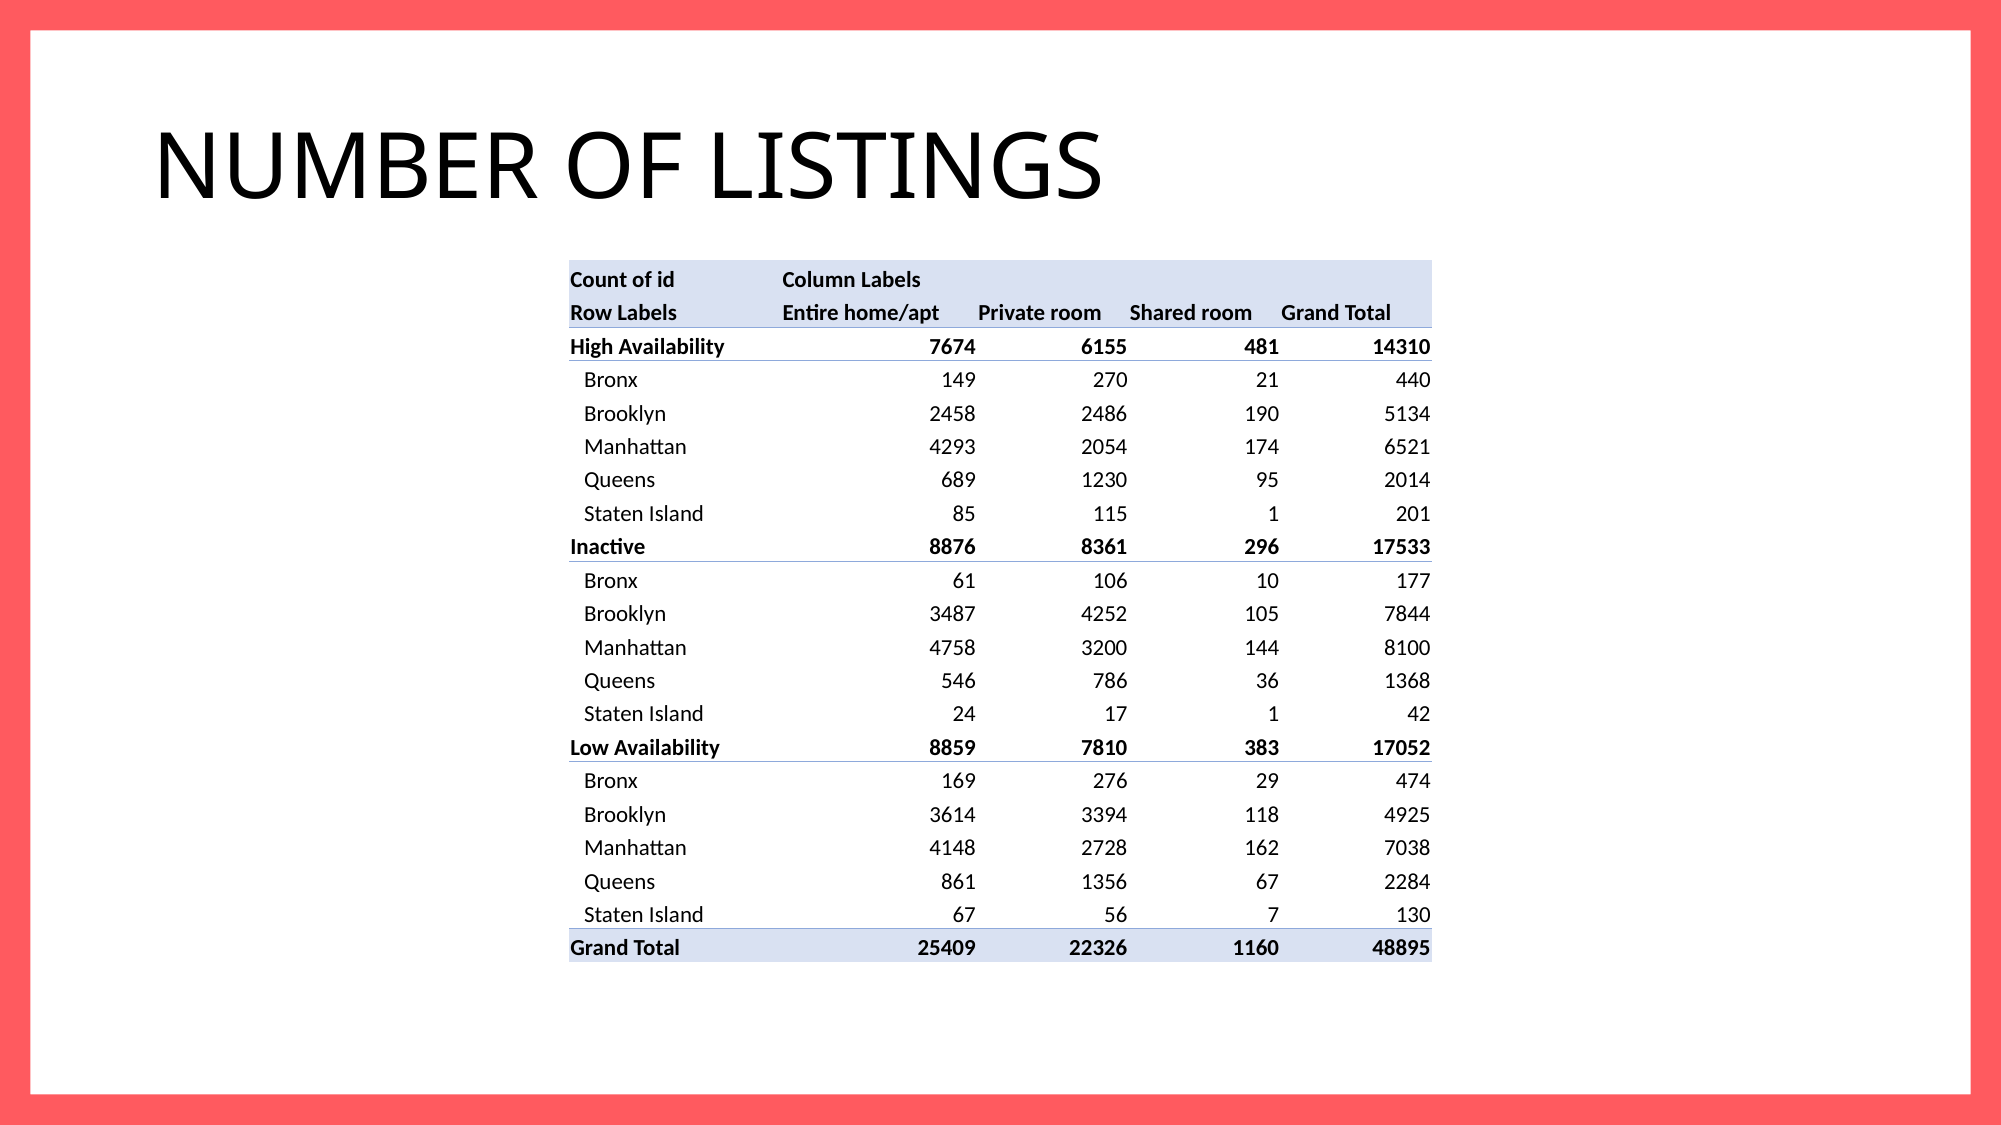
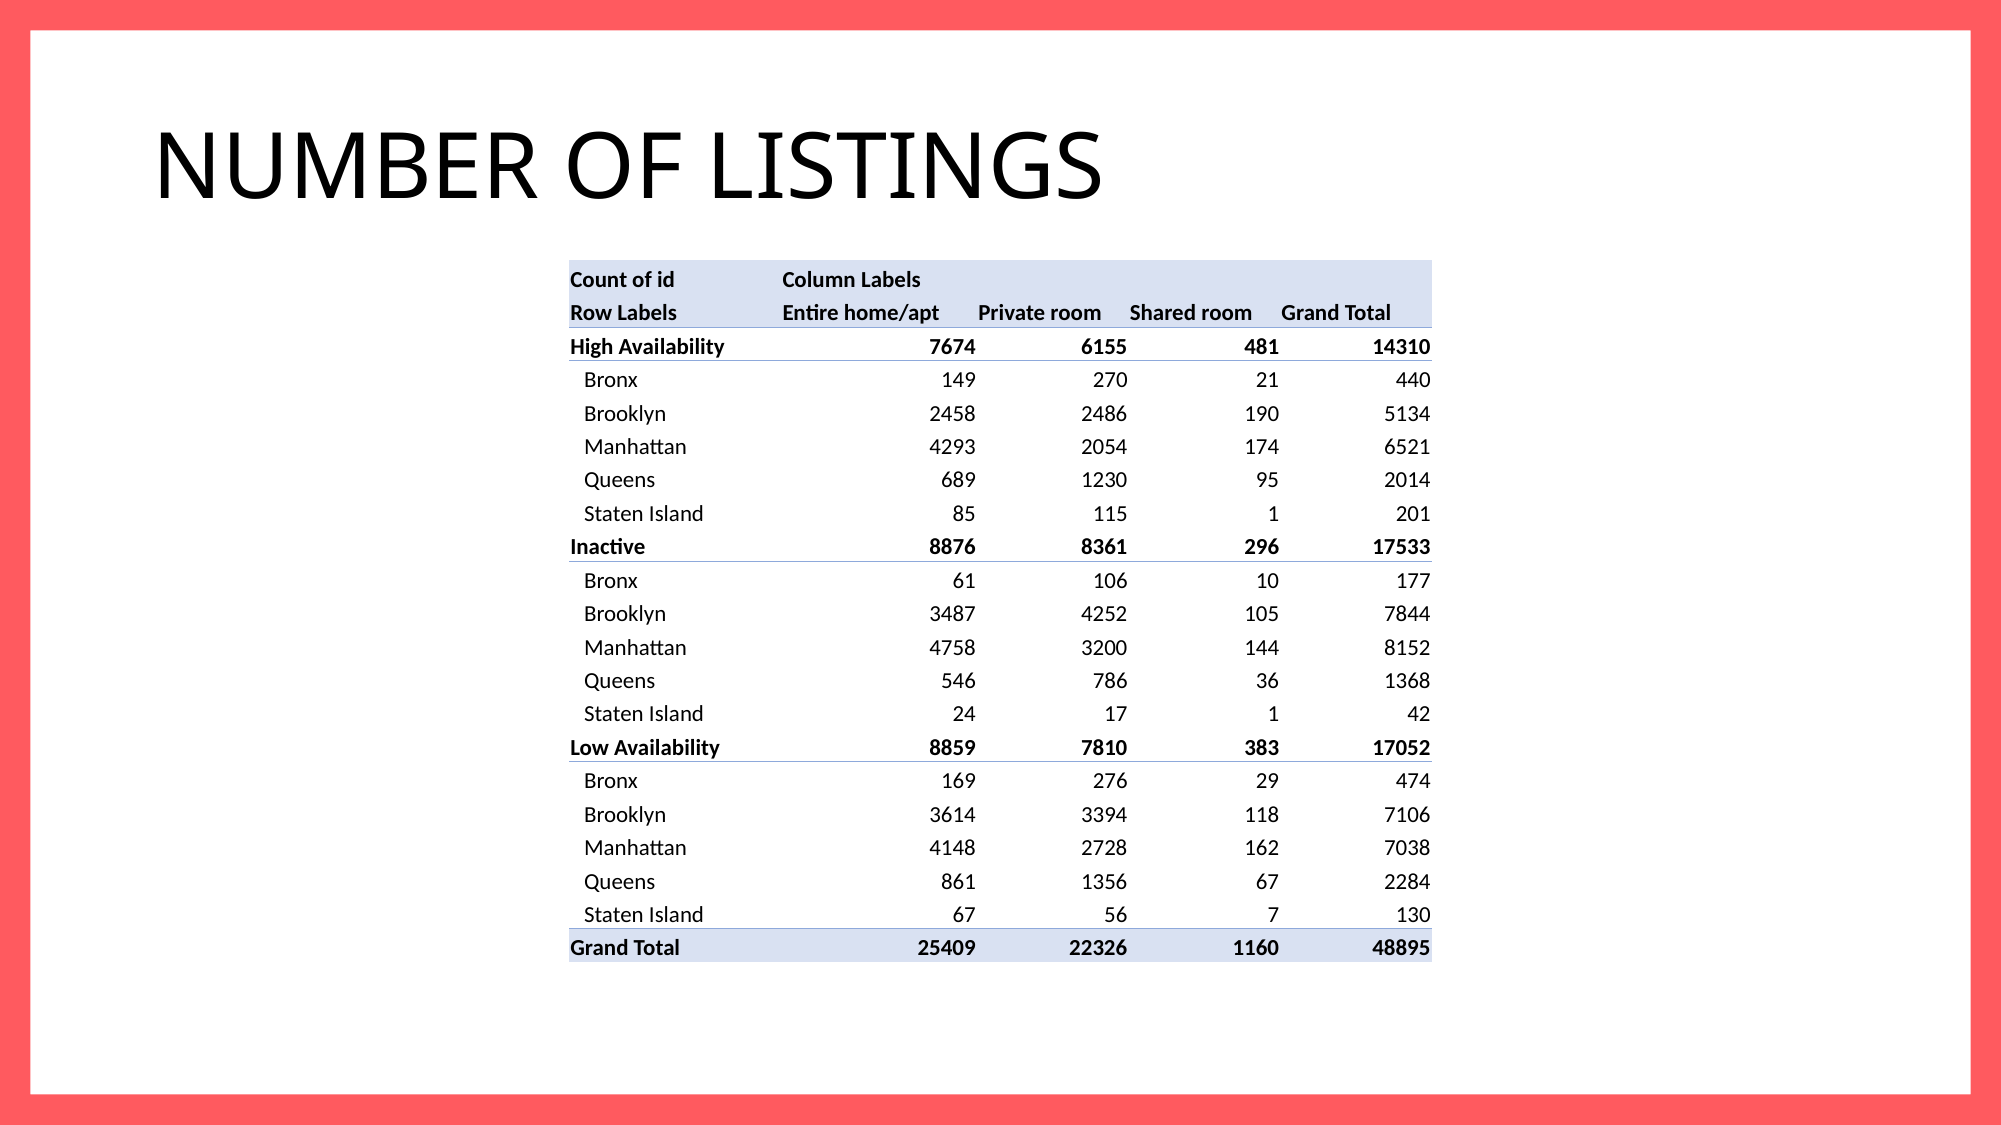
8100: 8100 -> 8152
4925: 4925 -> 7106
